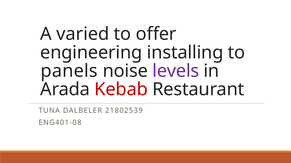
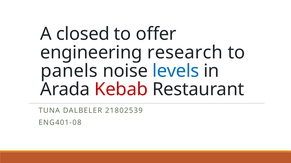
varied: varied -> closed
installing: installing -> research
levels colour: purple -> blue
